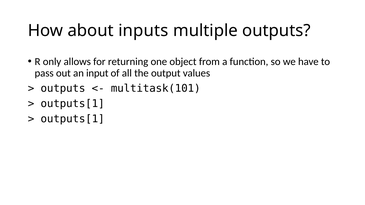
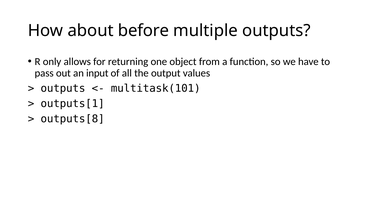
inputs: inputs -> before
outputs[1 at (73, 119): outputs[1 -> outputs[8
